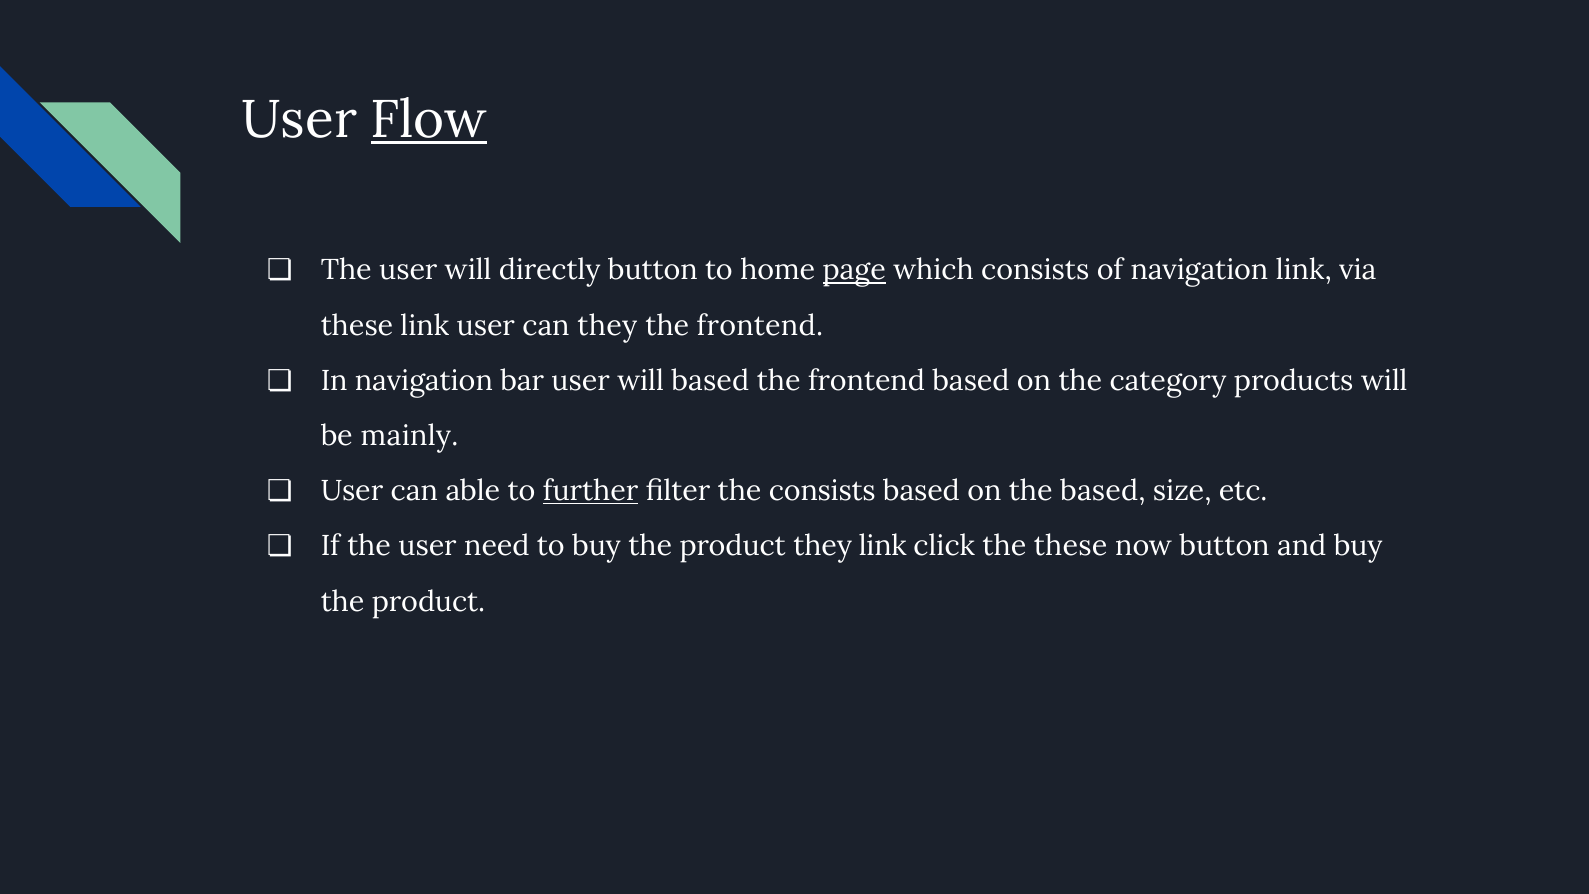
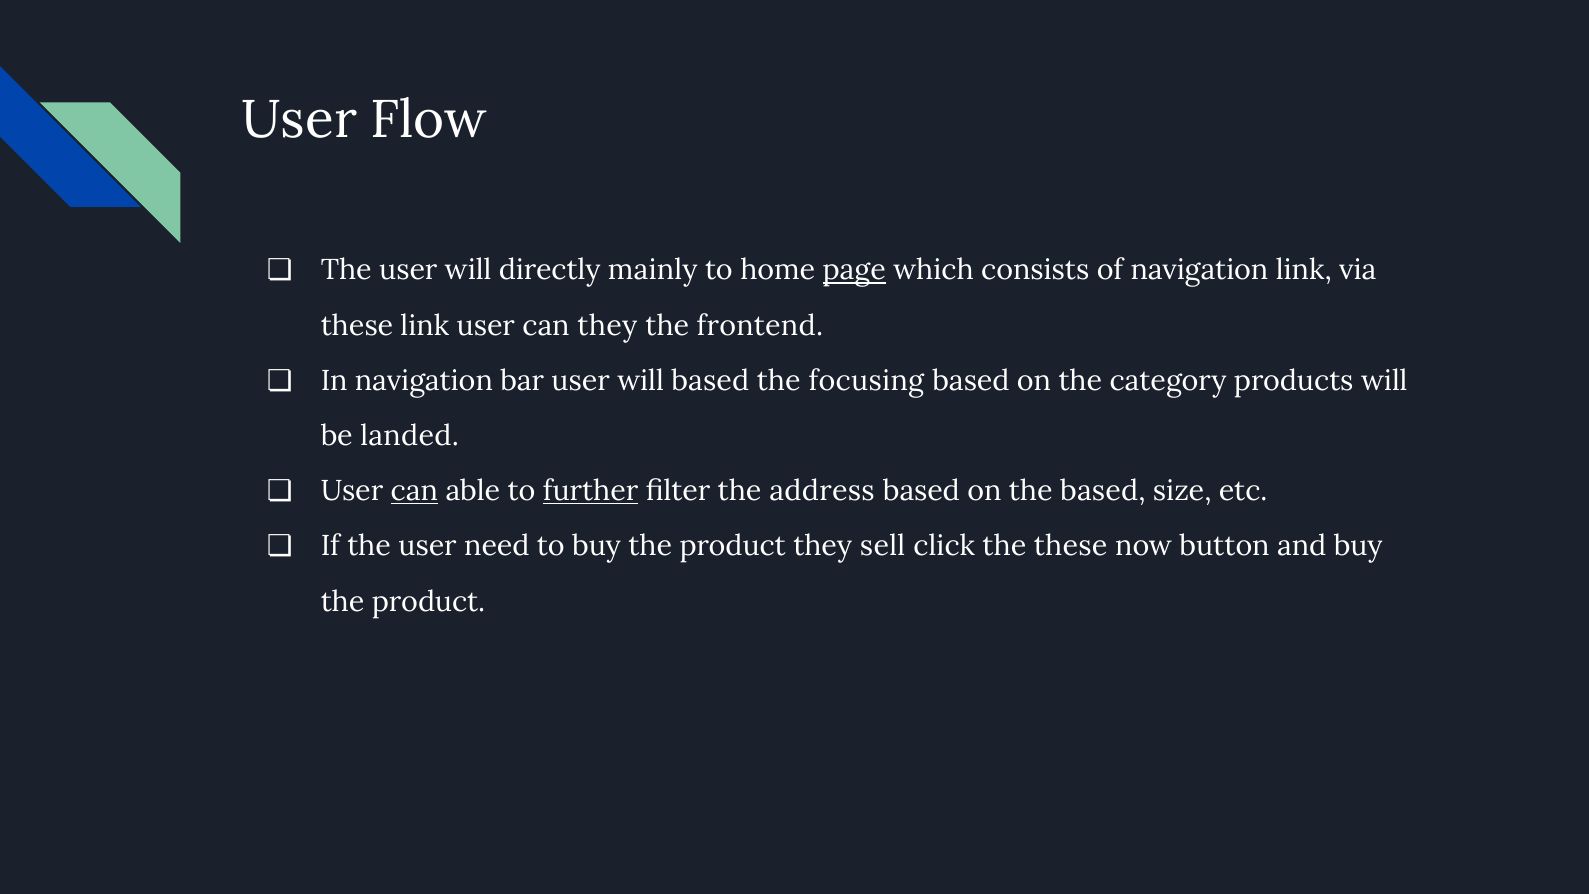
Flow underline: present -> none
directly button: button -> mainly
frontend at (867, 381): frontend -> focusing
mainly: mainly -> landed
can at (414, 491) underline: none -> present
the consists: consists -> address
they link: link -> sell
